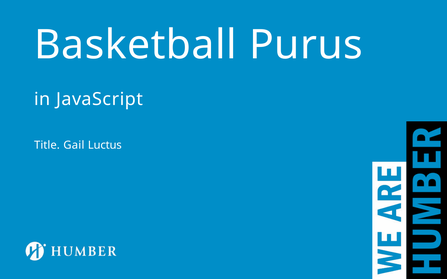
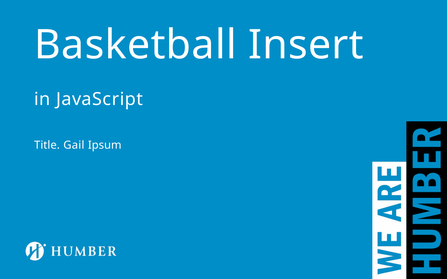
Purus: Purus -> Insert
Luctus: Luctus -> Ipsum
